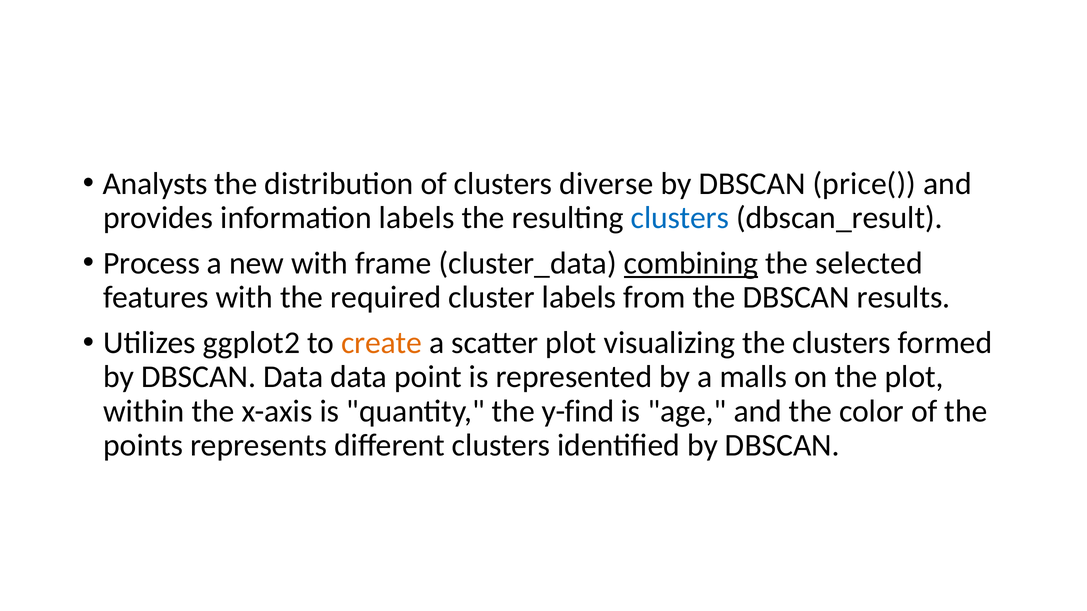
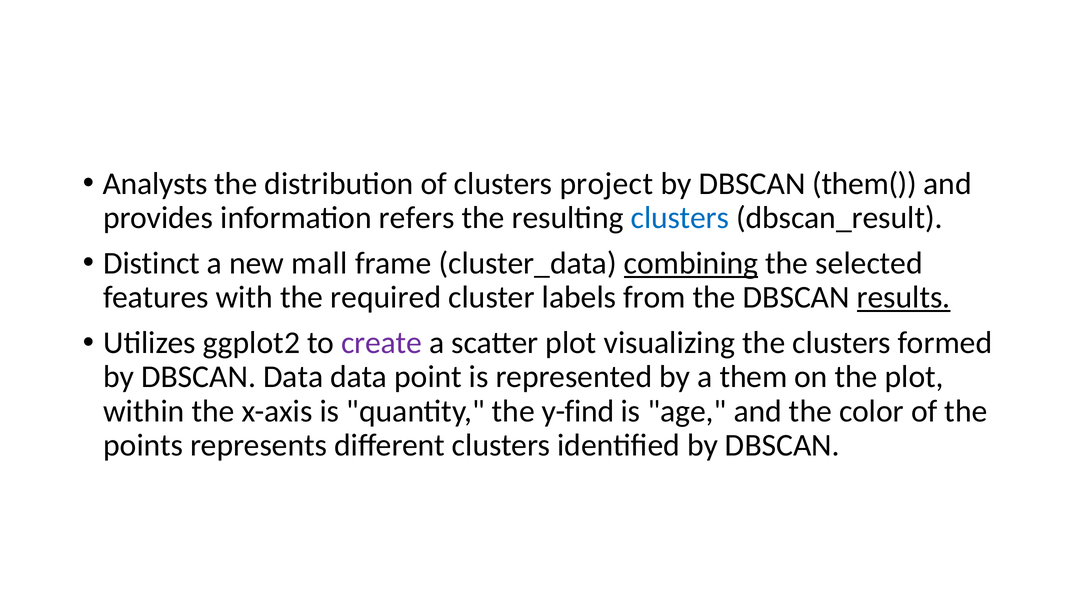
diverse: diverse -> project
price(: price( -> them(
information labels: labels -> refers
Process: Process -> Distinct
new with: with -> mall
results underline: none -> present
create colour: orange -> purple
malls: malls -> them
